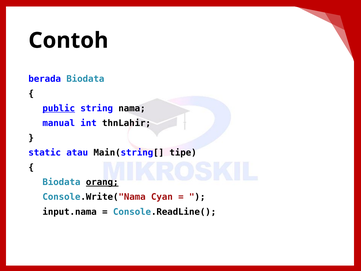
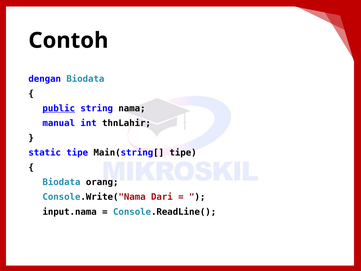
berada: berada -> dengan
static atau: atau -> tipe
orang underline: present -> none
Cyan: Cyan -> Dari
